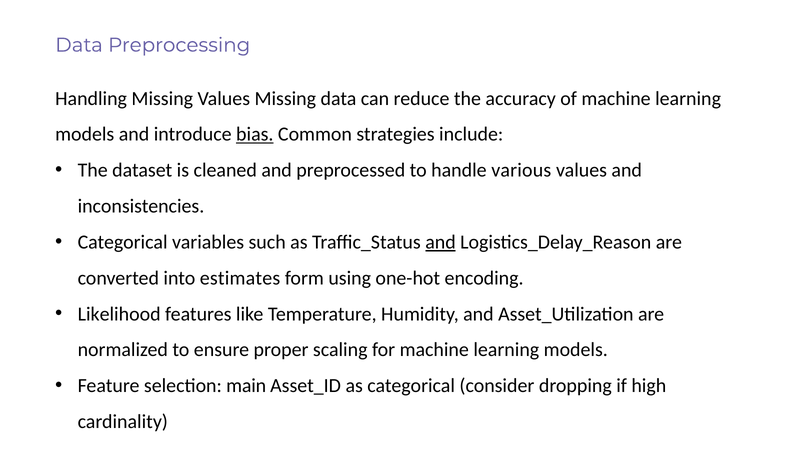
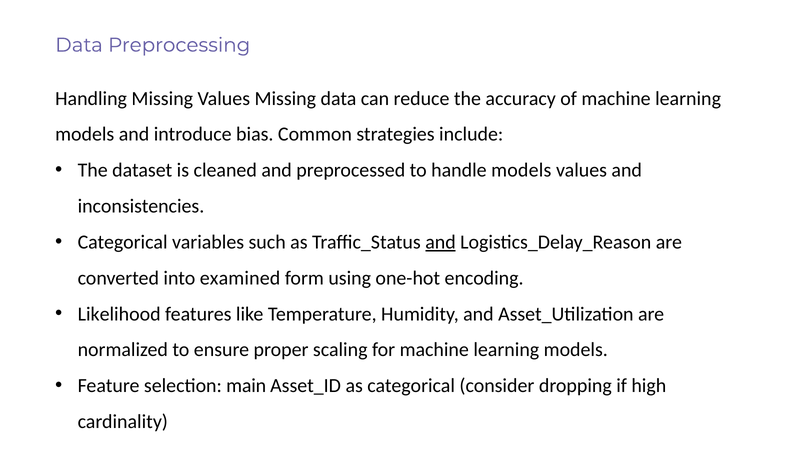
bias underline: present -> none
handle various: various -> models
estimates: estimates -> examined
